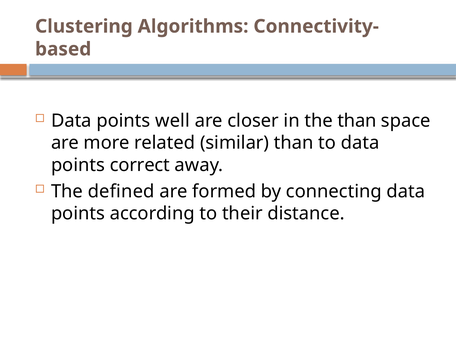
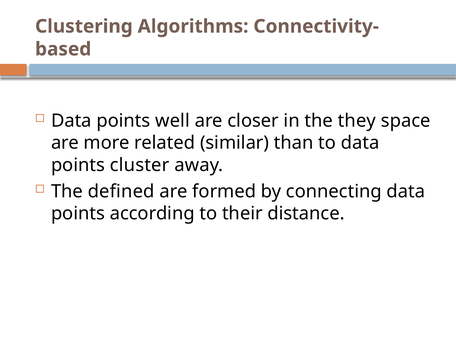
the than: than -> they
correct: correct -> cluster
